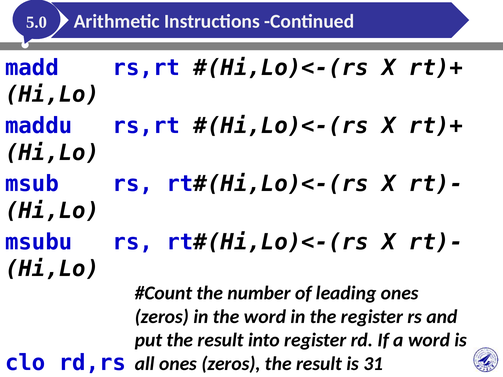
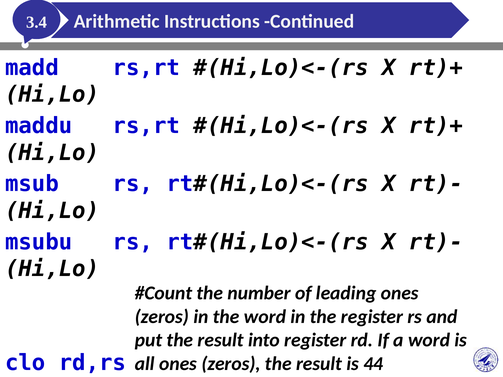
5.0: 5.0 -> 3.4
31: 31 -> 44
